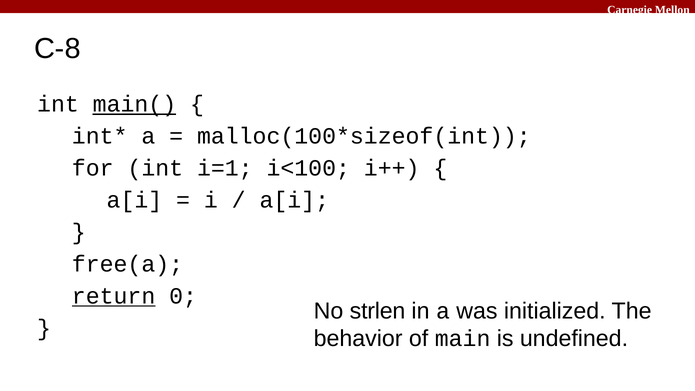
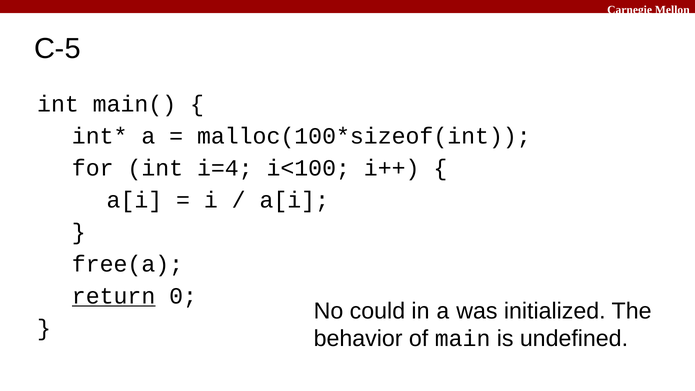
C-8: C-8 -> C-5
main( underline: present -> none
i=1: i=1 -> i=4
strlen: strlen -> could
